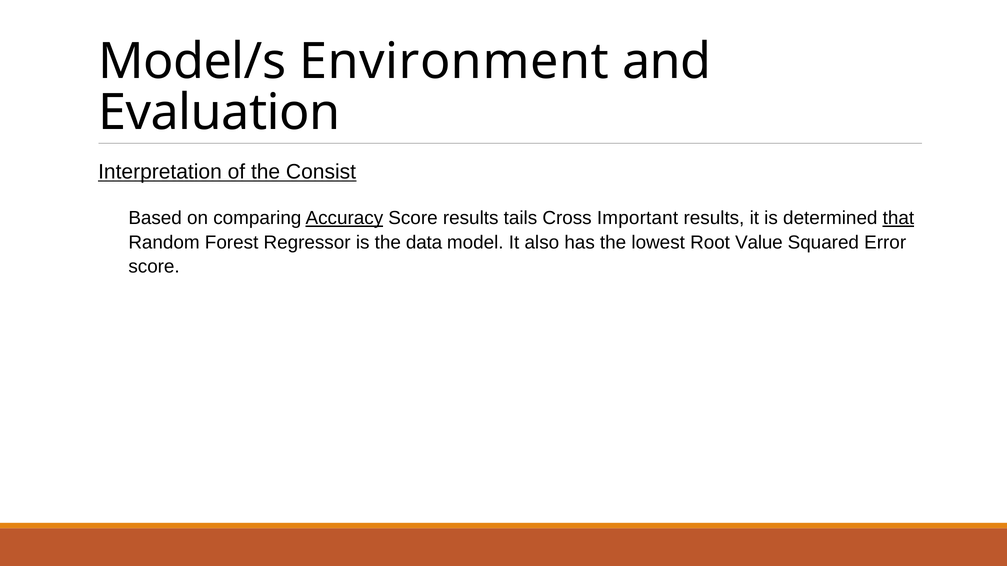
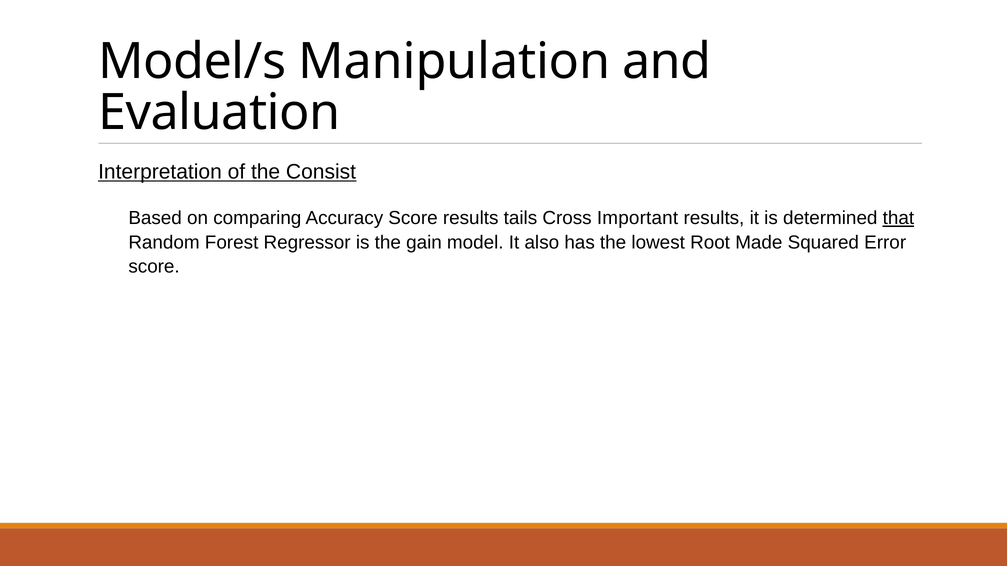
Environment: Environment -> Manipulation
Accuracy underline: present -> none
data: data -> gain
Value: Value -> Made
